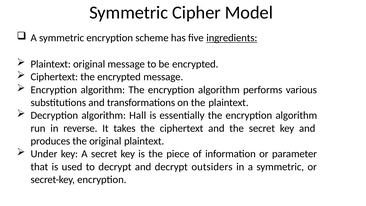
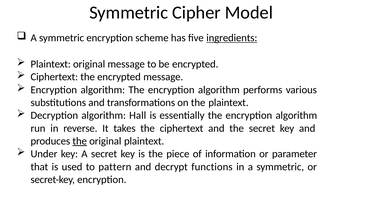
the at (80, 141) underline: none -> present
to decrypt: decrypt -> pattern
outsiders: outsiders -> functions
